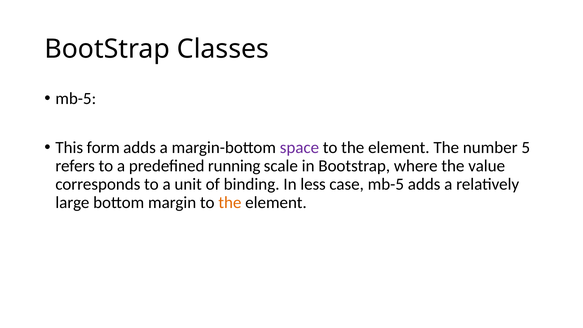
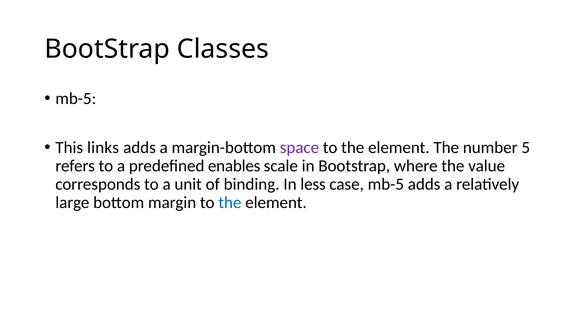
form: form -> links
running: running -> enables
the at (230, 203) colour: orange -> blue
